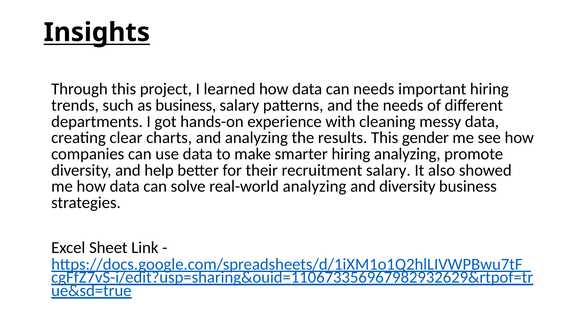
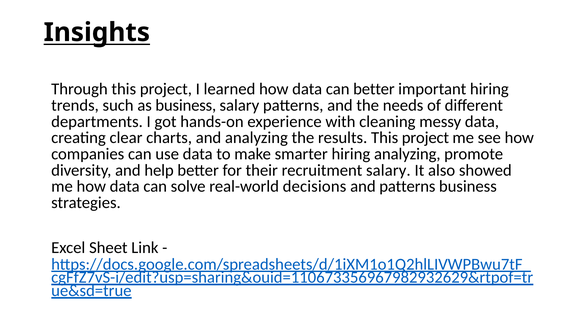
can needs: needs -> better
results This gender: gender -> project
real-world analyzing: analyzing -> decisions
and diversity: diversity -> patterns
